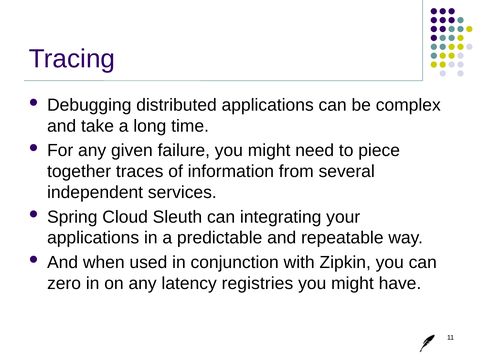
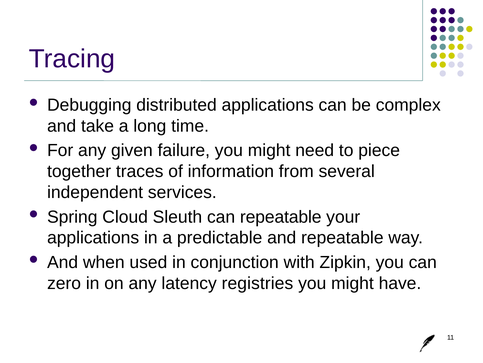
can integrating: integrating -> repeatable
